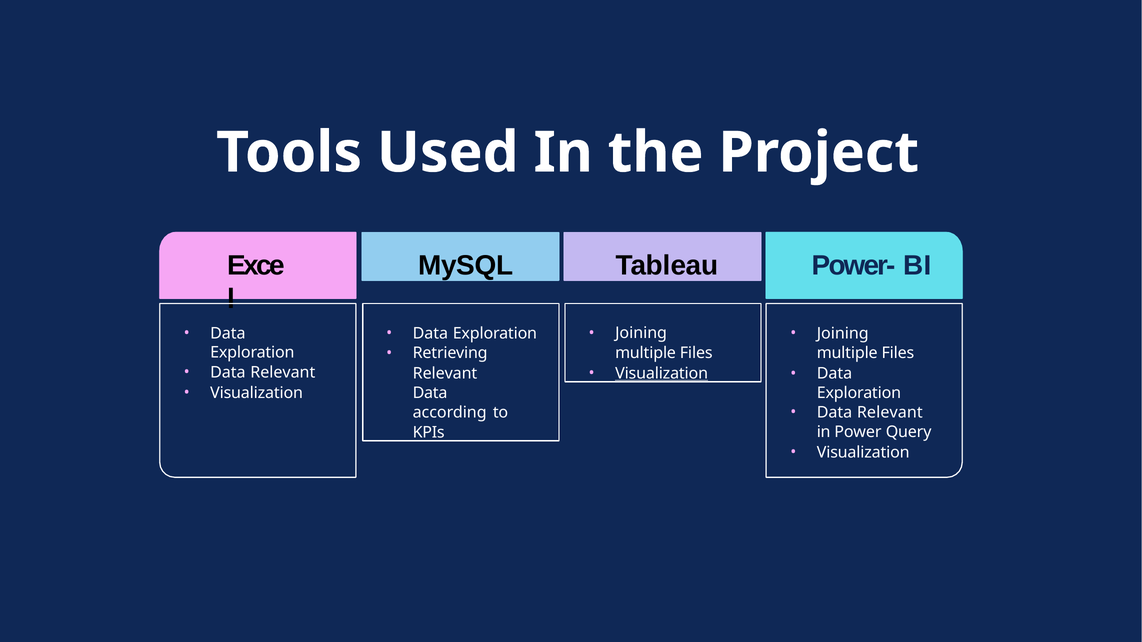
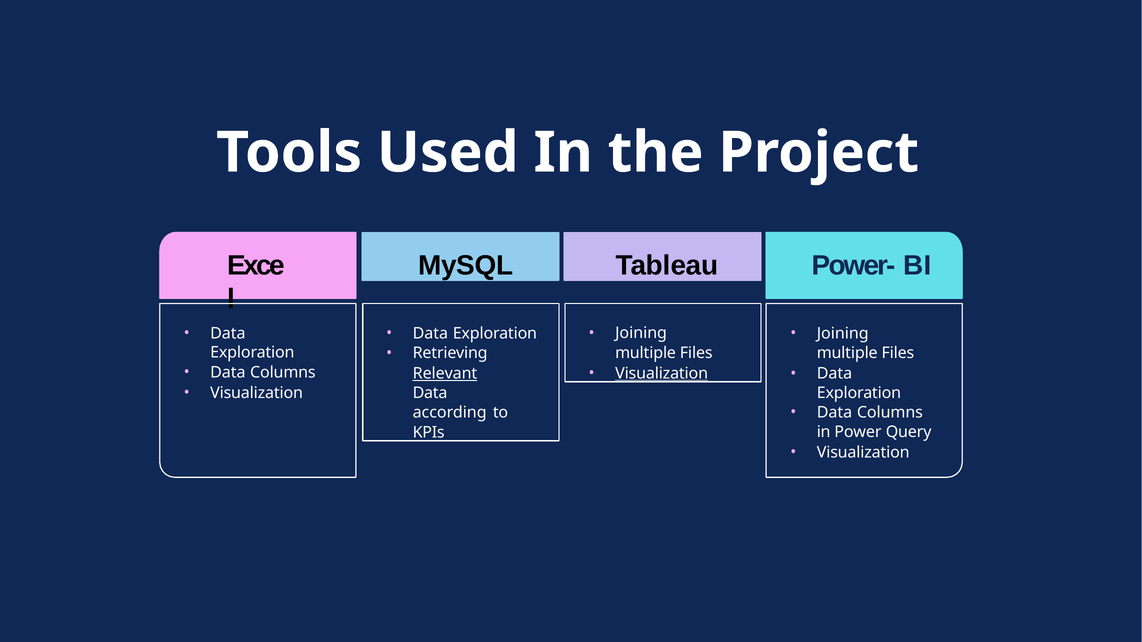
Relevant at (283, 372): Relevant -> Columns
Relevant at (445, 374) underline: none -> present
Relevant at (890, 413): Relevant -> Columns
